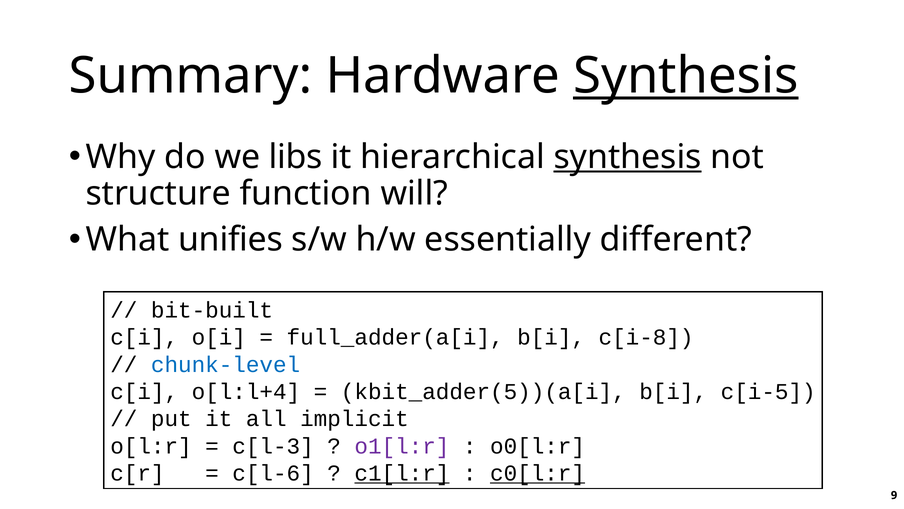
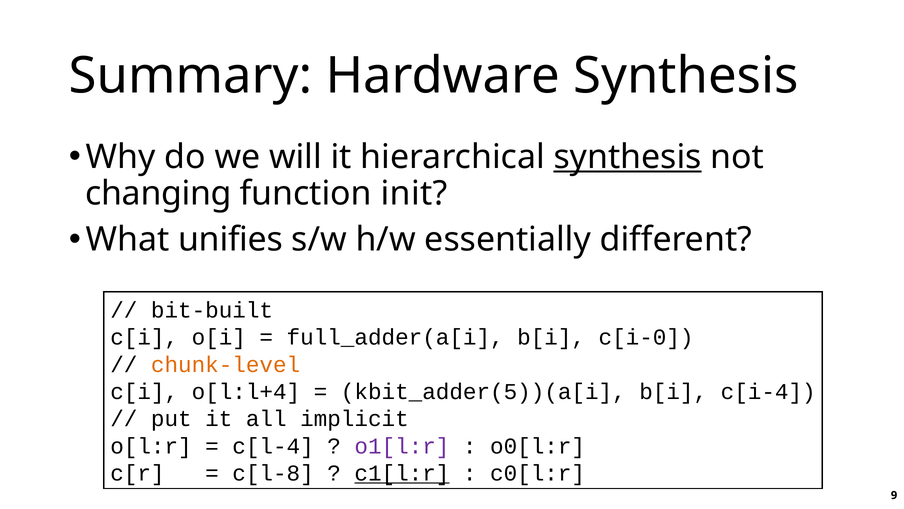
Synthesis at (686, 76) underline: present -> none
libs: libs -> will
structure: structure -> changing
will: will -> init
c[i-8: c[i-8 -> c[i-0
chunk-level colour: blue -> orange
c[i-5: c[i-5 -> c[i-4
c[l-3: c[l-3 -> c[l-4
c[l-6: c[l-6 -> c[l-8
c0[l:r underline: present -> none
